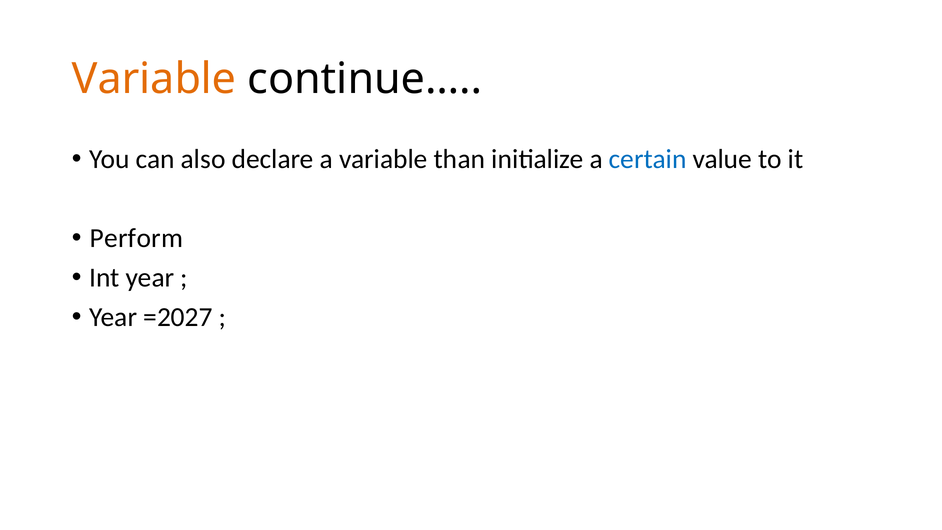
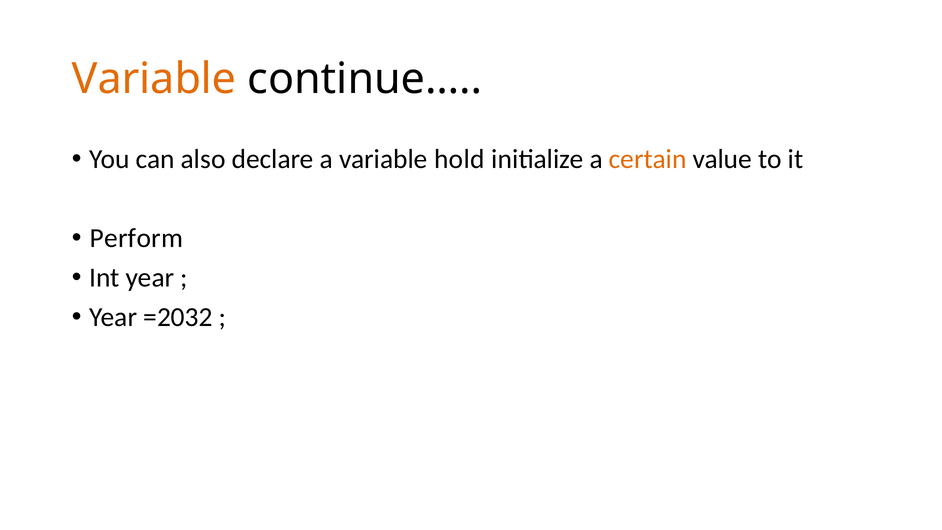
than: than -> hold
certain colour: blue -> orange
=2027: =2027 -> =2032
